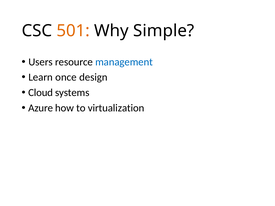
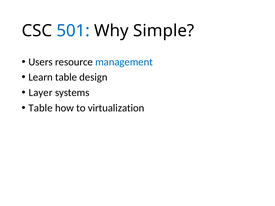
501 colour: orange -> blue
Learn once: once -> table
Cloud: Cloud -> Layer
Azure at (41, 108): Azure -> Table
